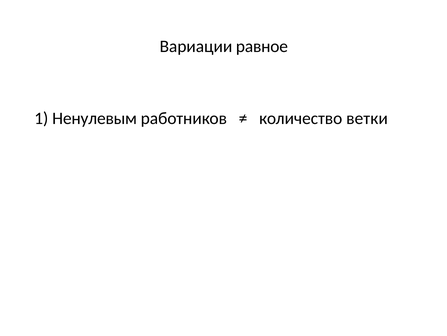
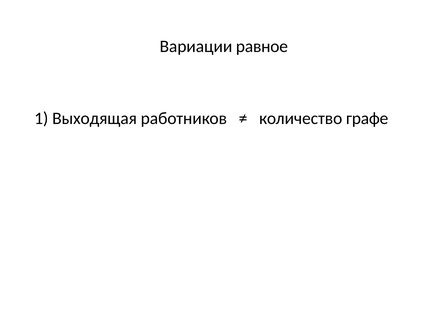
Ненулевым: Ненулевым -> Выходящая
ветки: ветки -> графе
